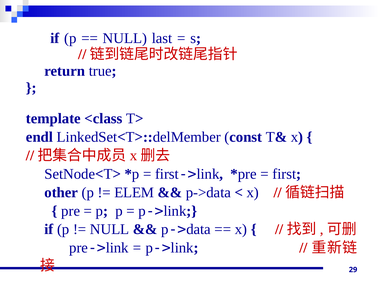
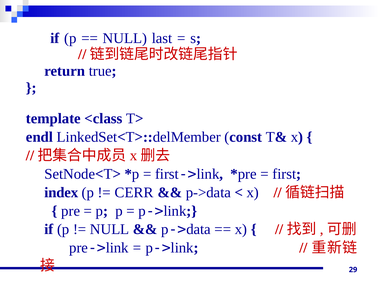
other: other -> index
ELEM: ELEM -> CERR
